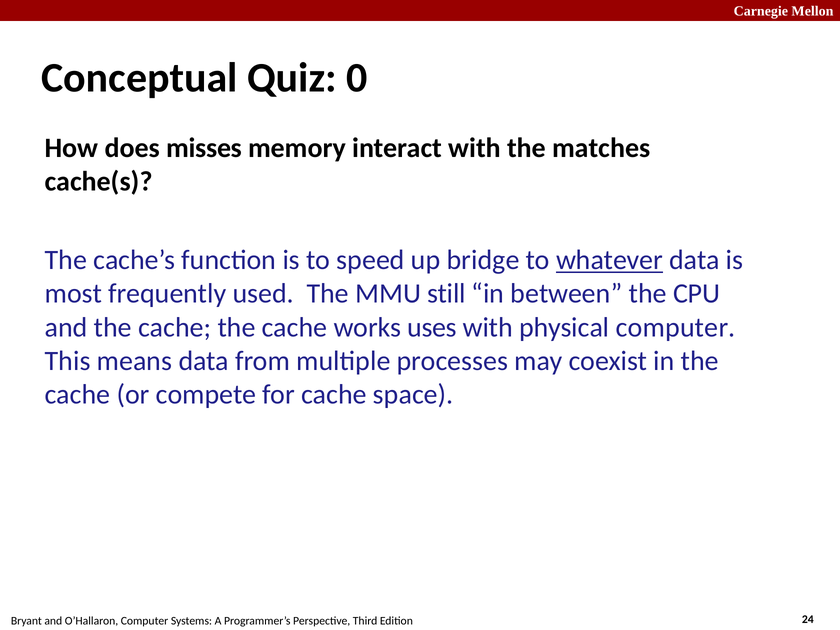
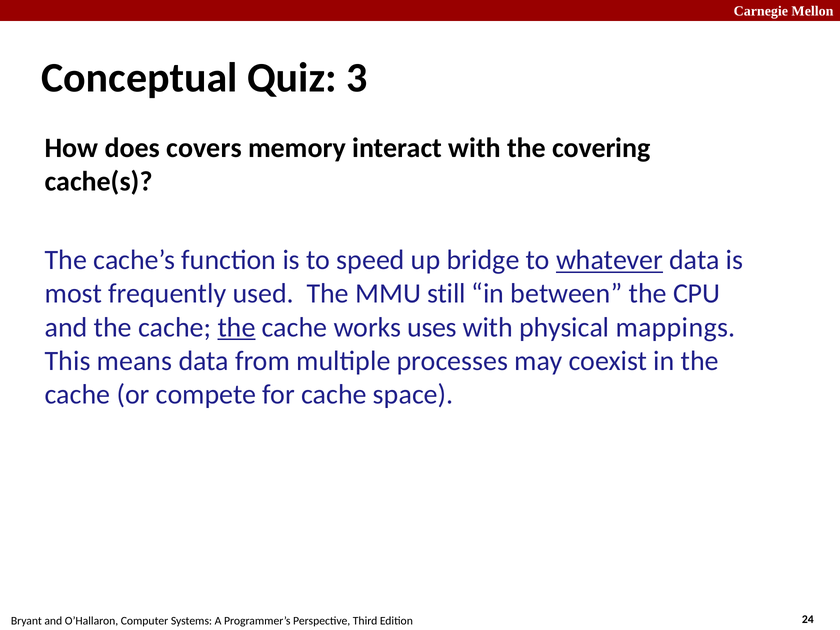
0: 0 -> 3
misses: misses -> covers
matches: matches -> covering
the at (236, 327) underline: none -> present
physical computer: computer -> mappings
